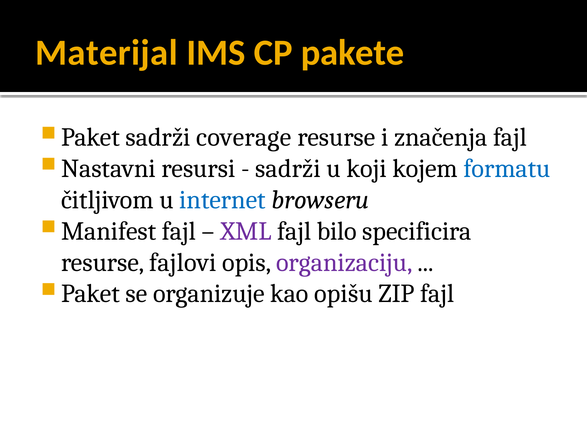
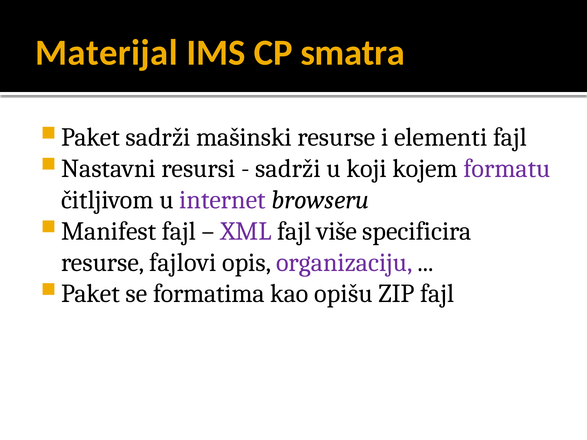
pakete: pakete -> smatra
coverage: coverage -> mašinski
značenja: značenja -> elementi
formatu colour: blue -> purple
internet colour: blue -> purple
bilo: bilo -> više
organizuje: organizuje -> formatima
